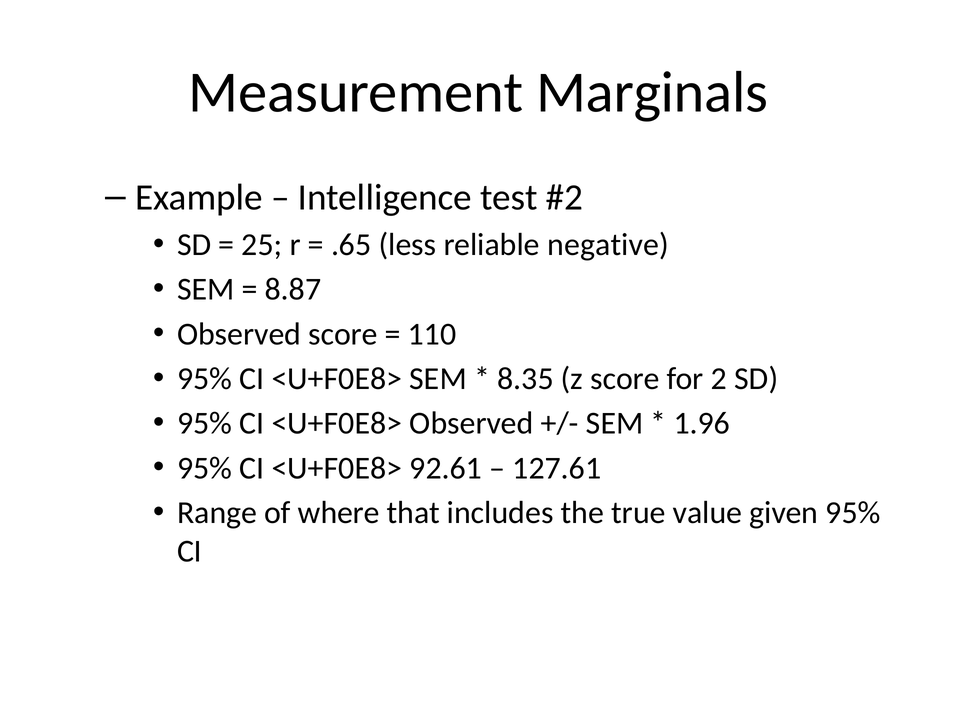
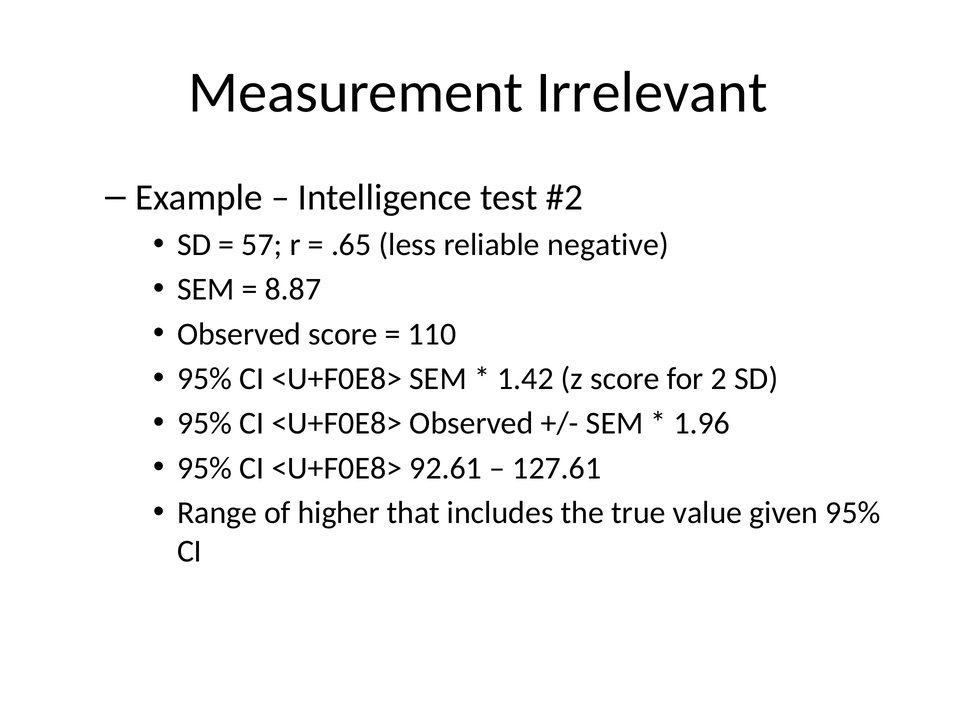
Marginals: Marginals -> Irrelevant
25: 25 -> 57
8.35: 8.35 -> 1.42
where: where -> higher
